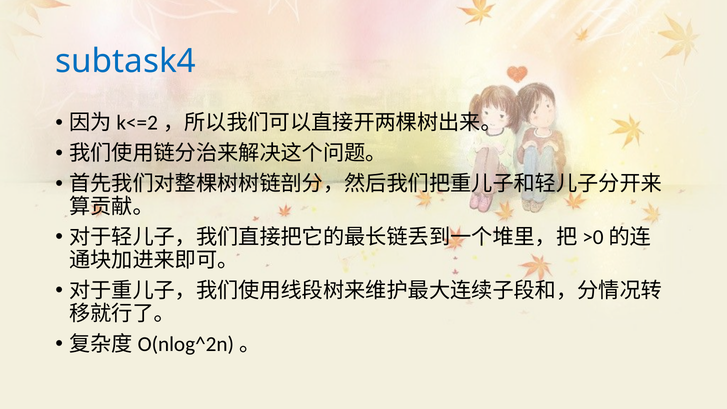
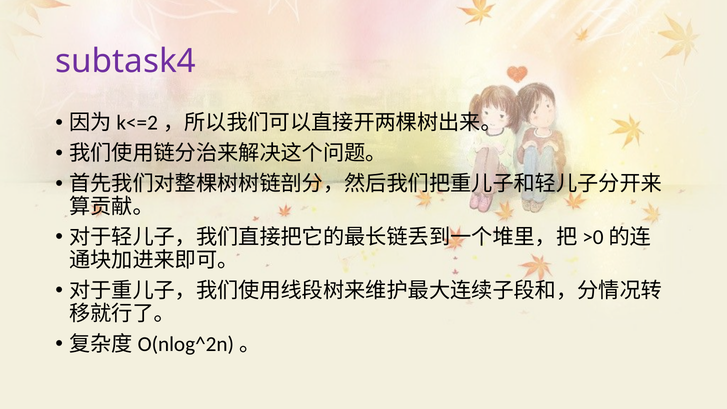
subtask4 colour: blue -> purple
